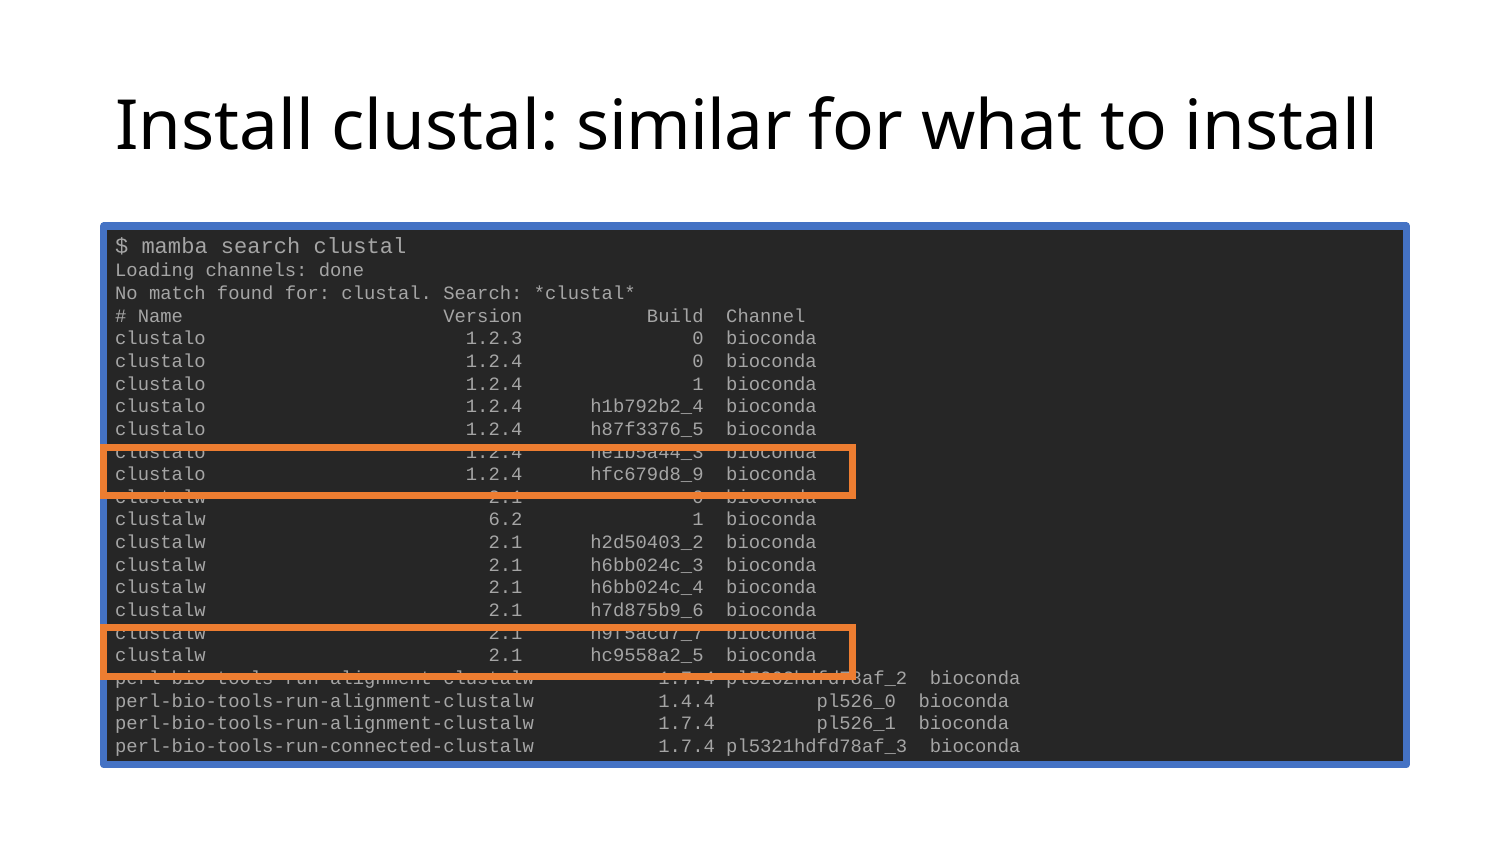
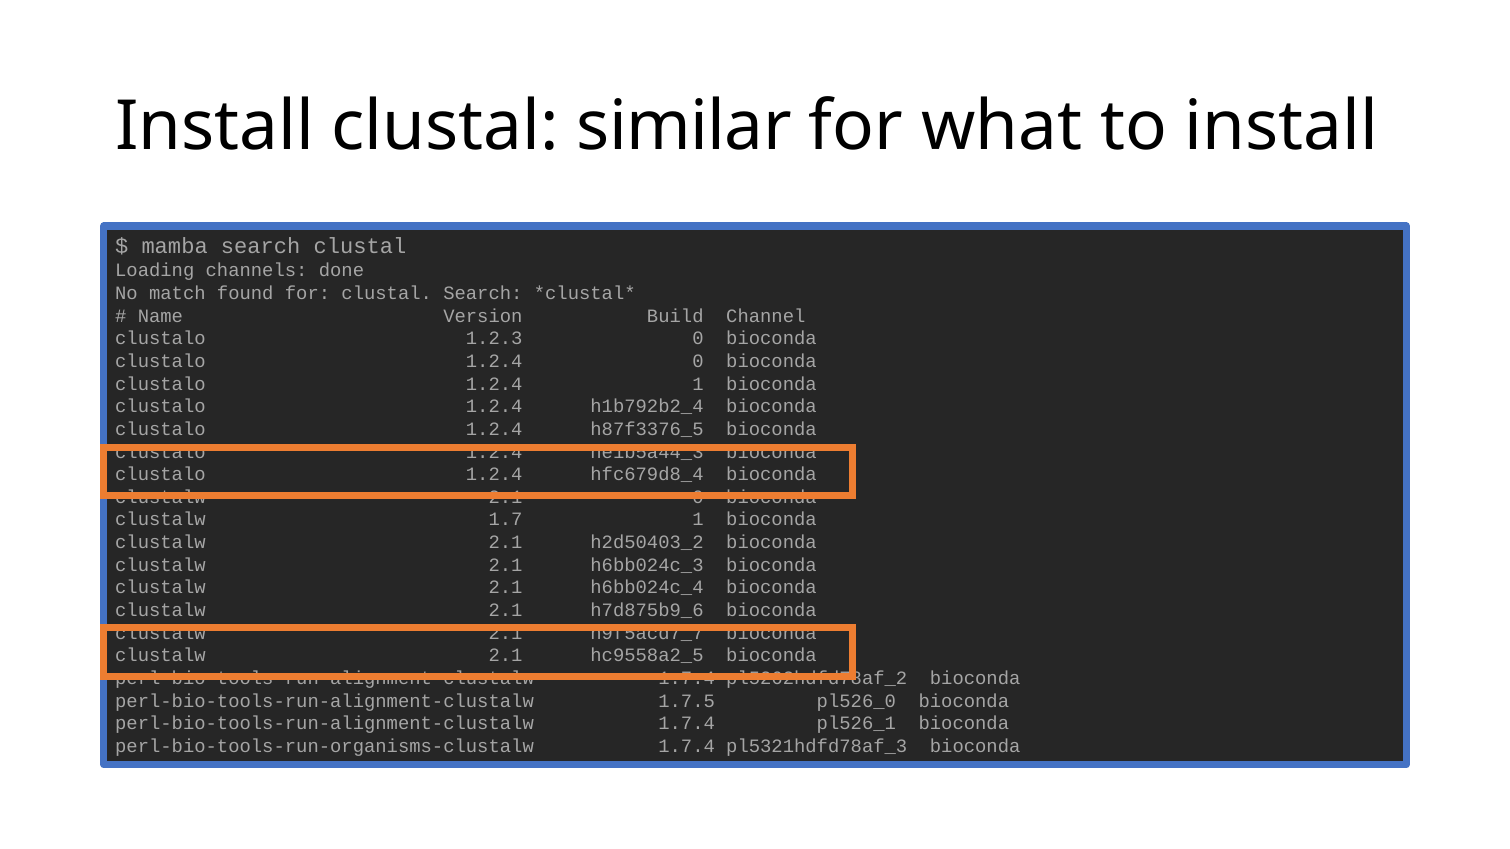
hfc679d8_9: hfc679d8_9 -> hfc679d8_4
6.2: 6.2 -> 1.7
1.4.4: 1.4.4 -> 1.7.5
perl-bio-tools-run-connected-clustalw: perl-bio-tools-run-connected-clustalw -> perl-bio-tools-run-organisms-clustalw
